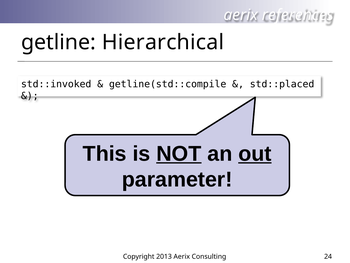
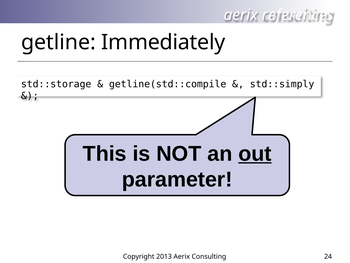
Hierarchical: Hierarchical -> Immediately
std::invoked: std::invoked -> std::storage
std::placed: std::placed -> std::simply
NOT underline: present -> none
